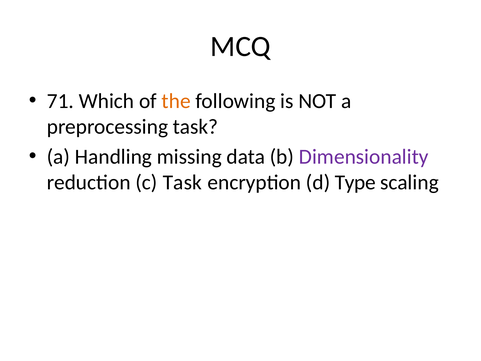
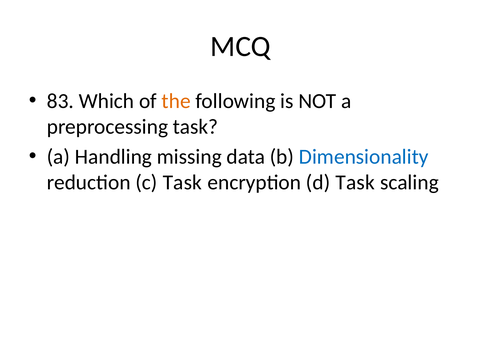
71: 71 -> 83
Dimensionality colour: purple -> blue
d Type: Type -> Task
